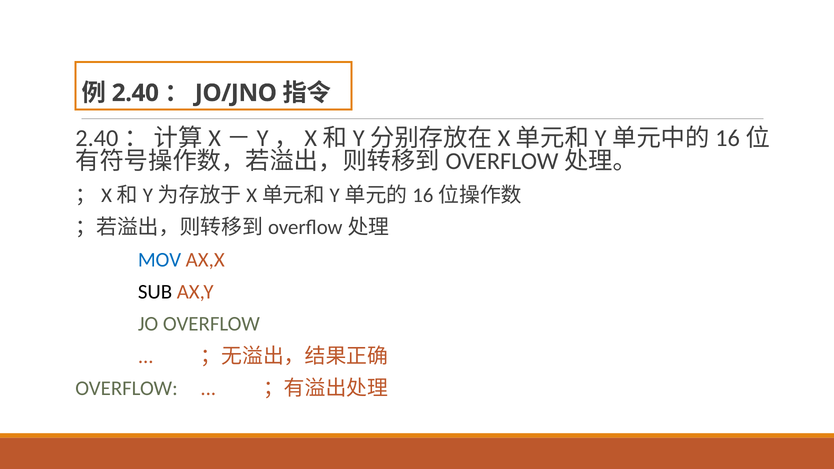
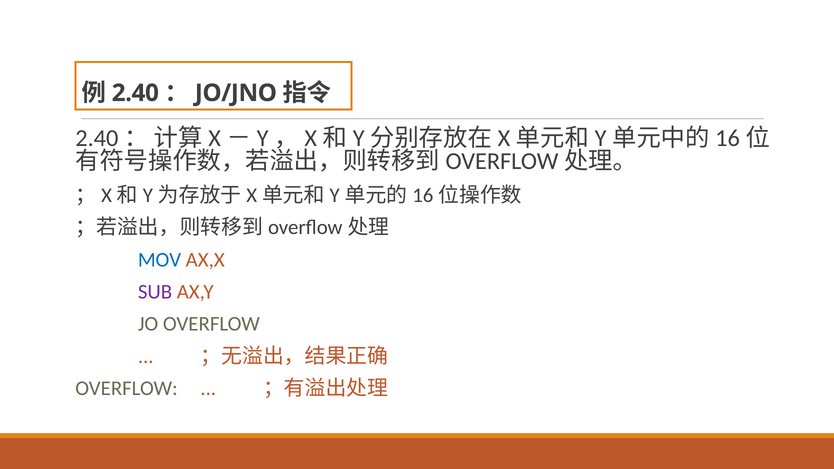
SUB colour: black -> purple
